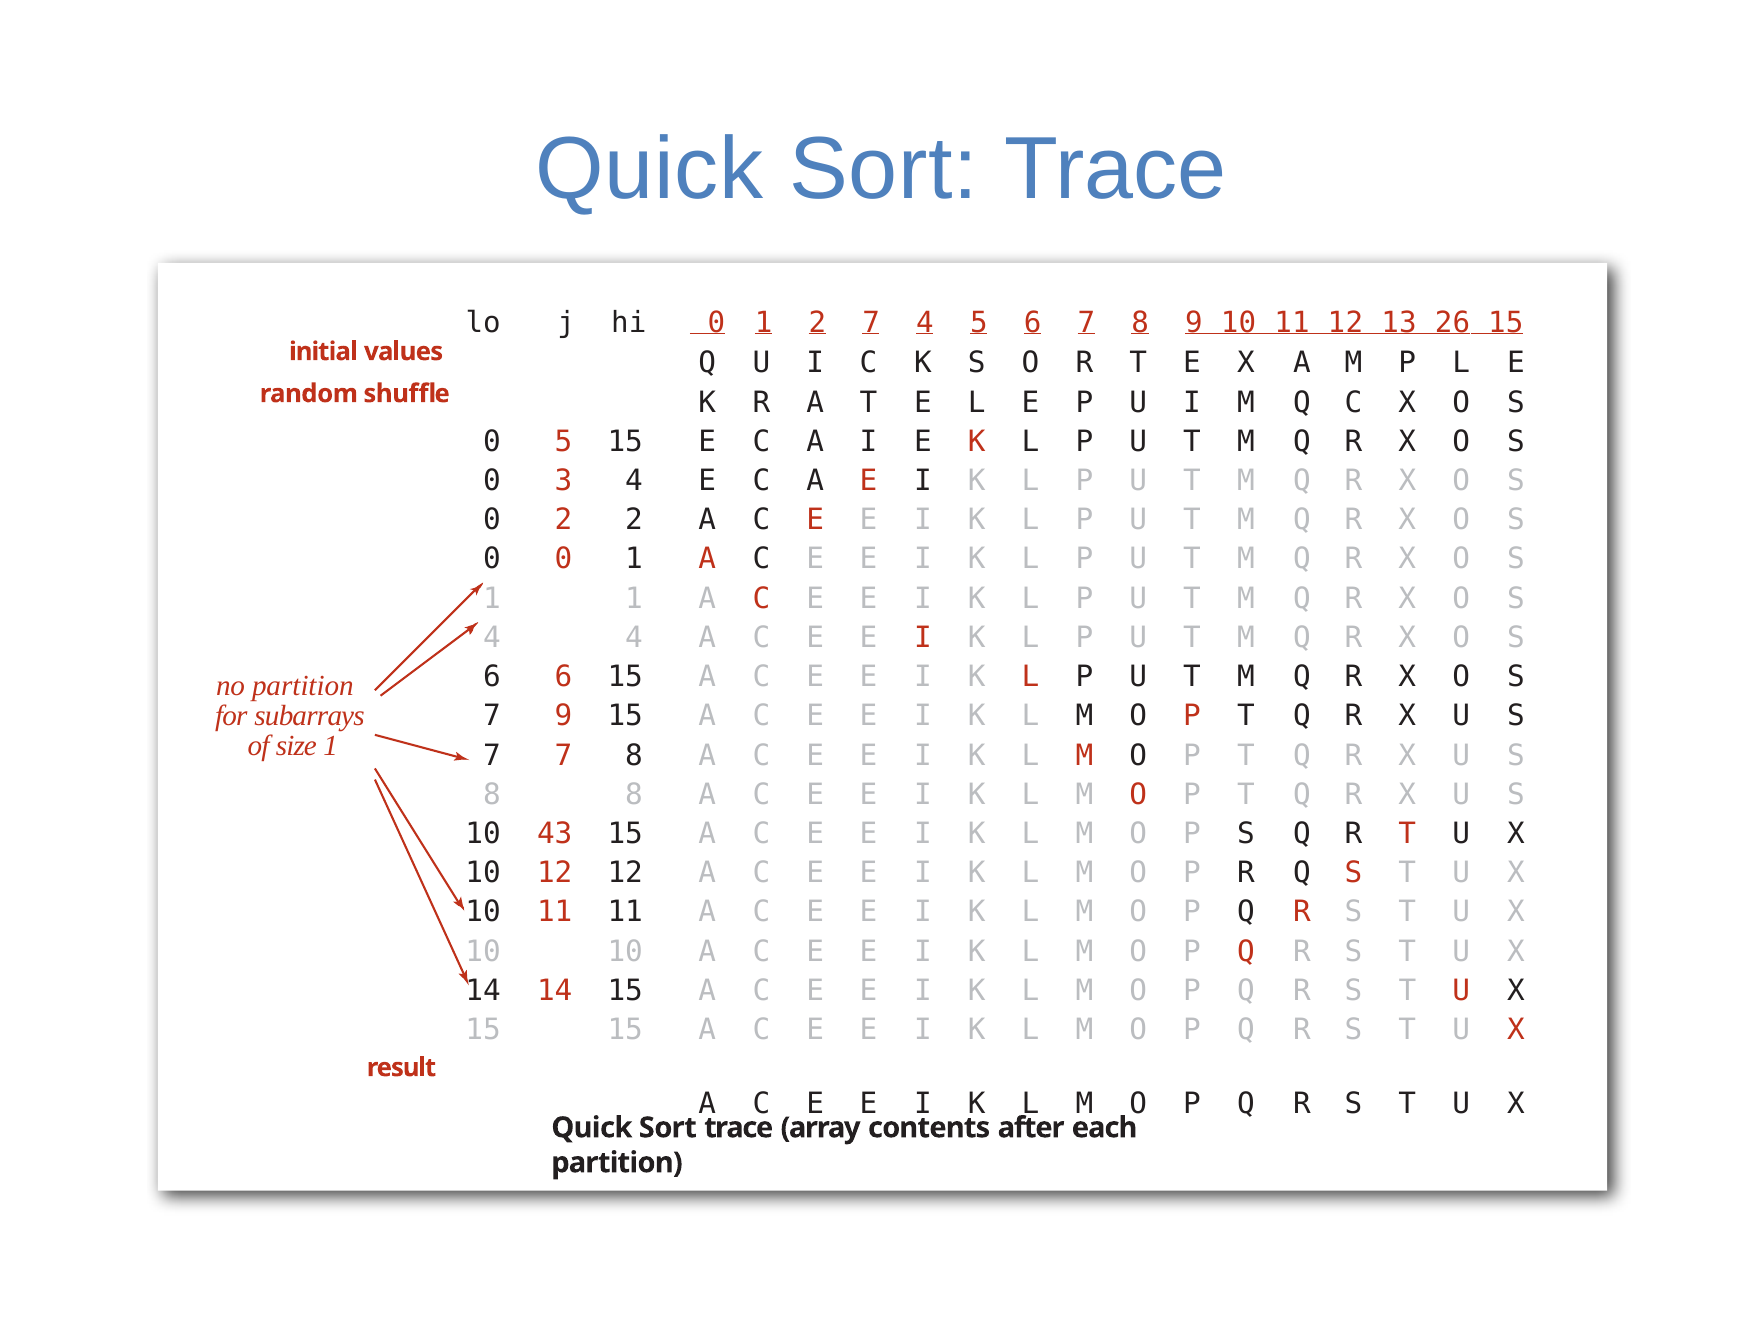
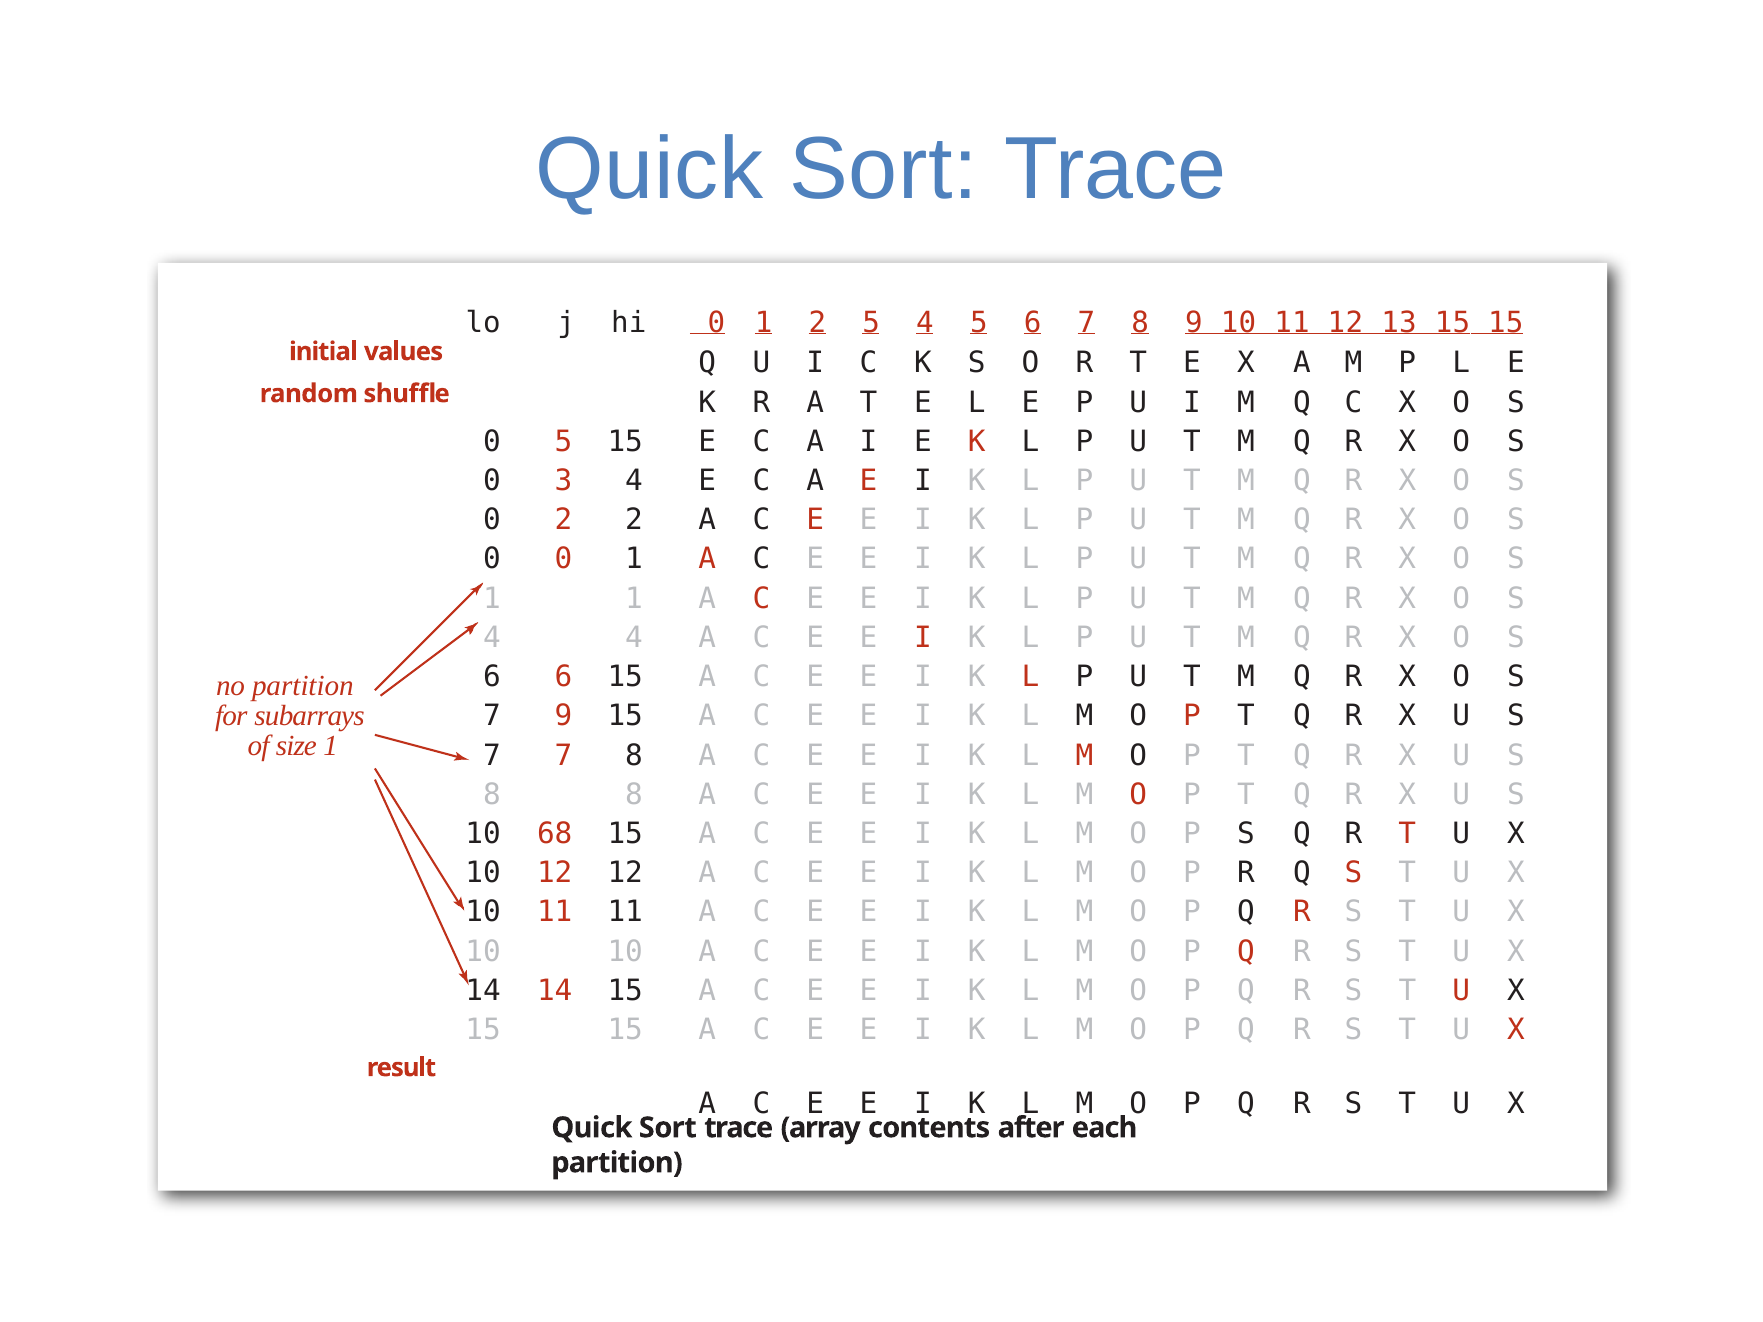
2 7: 7 -> 5
13 26: 26 -> 15
43: 43 -> 68
